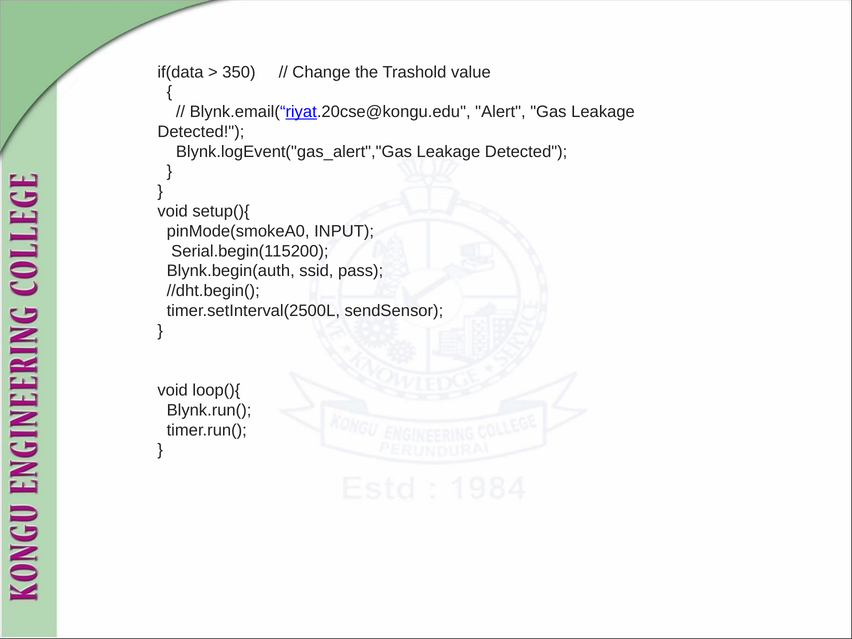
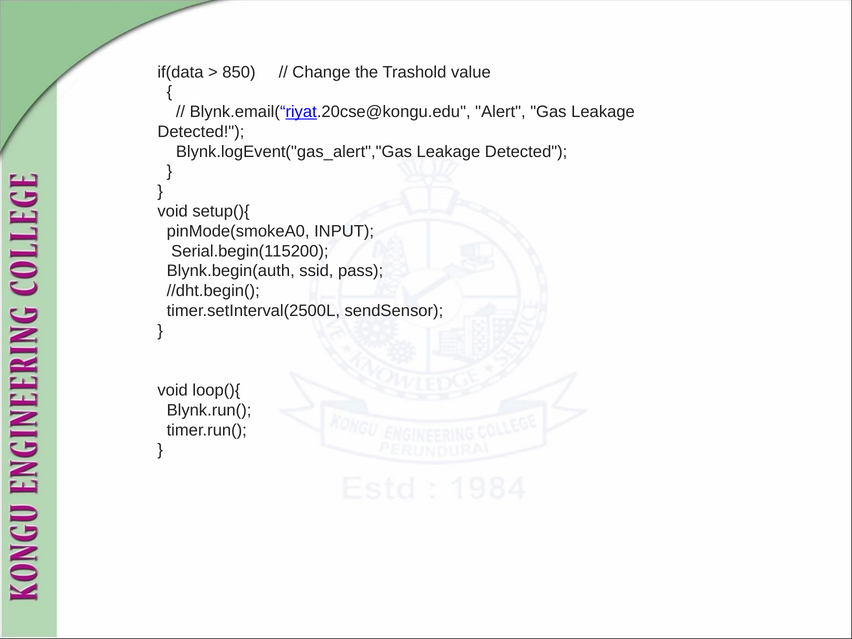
350: 350 -> 850
